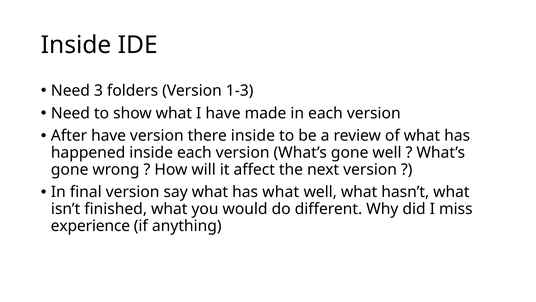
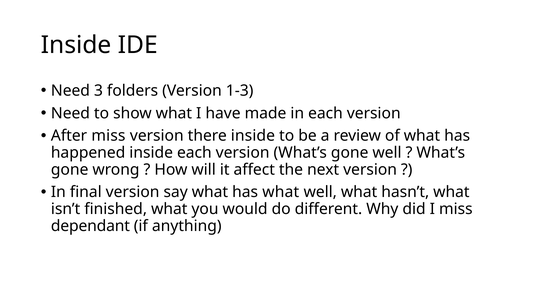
After have: have -> miss
experience: experience -> dependant
